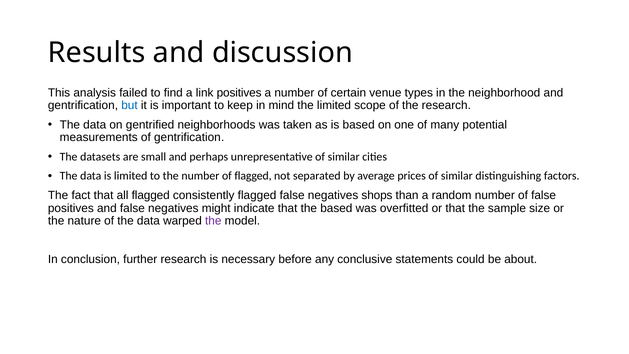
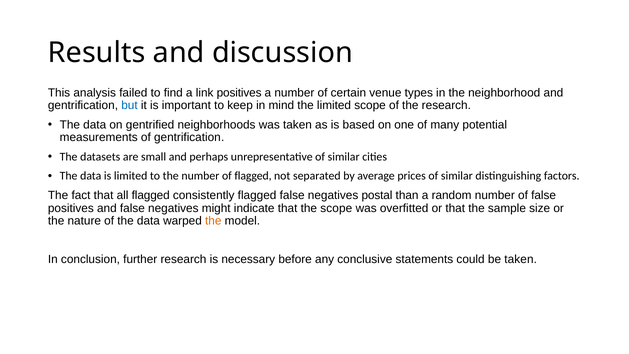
shops: shops -> postal
the based: based -> scope
the at (213, 221) colour: purple -> orange
be about: about -> taken
